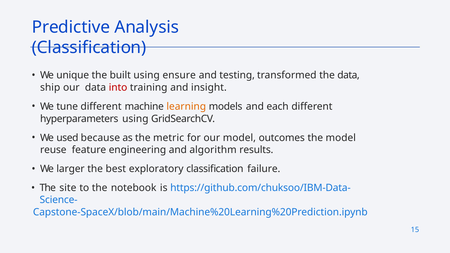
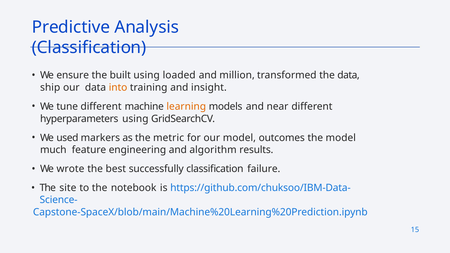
unique: unique -> ensure
ensure: ensure -> loaded
testing: testing -> million
into colour: red -> orange
each: each -> near
because: because -> markers
reuse: reuse -> much
larger: larger -> wrote
exploratory: exploratory -> successfully
